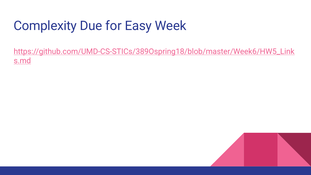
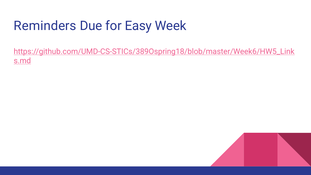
Complexity: Complexity -> Reminders
